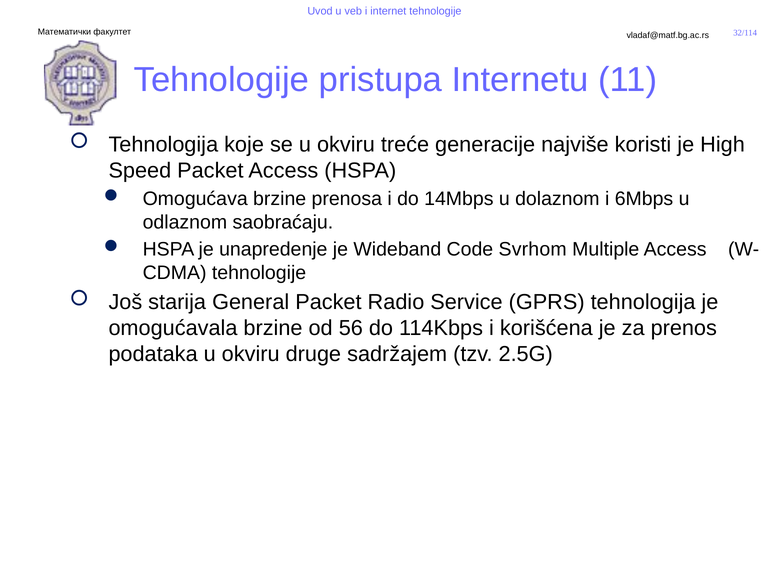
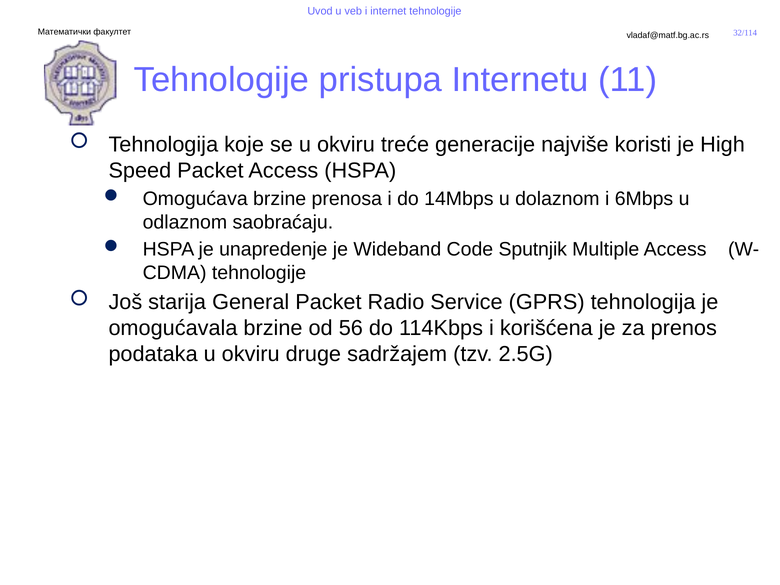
Svrhom: Svrhom -> Sputnjik
